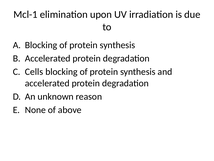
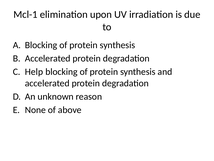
Cells: Cells -> Help
